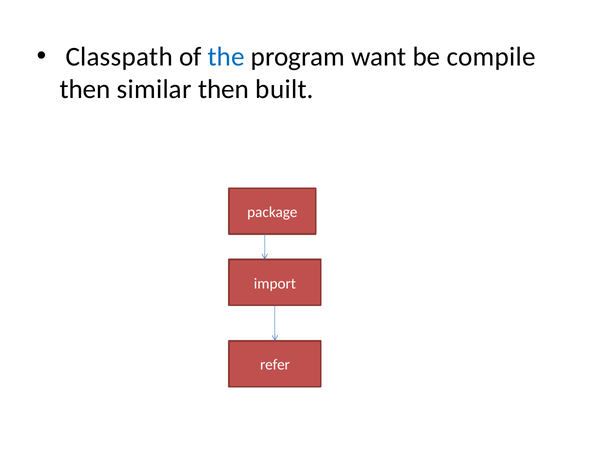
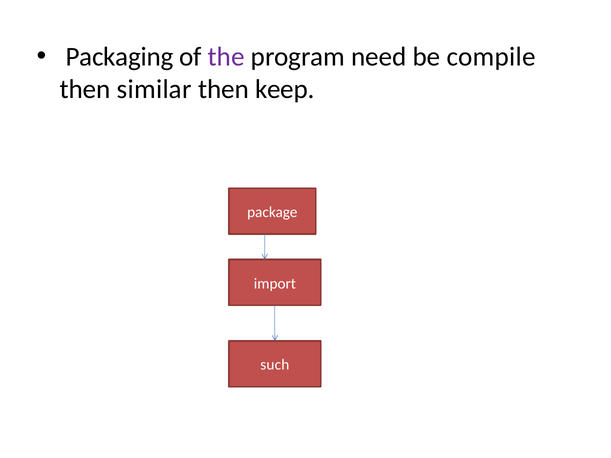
Classpath: Classpath -> Packaging
the colour: blue -> purple
want: want -> need
built: built -> keep
refer: refer -> such
